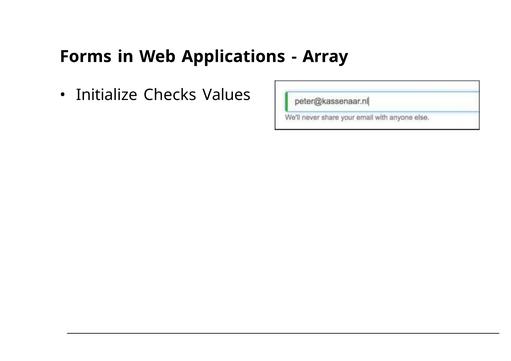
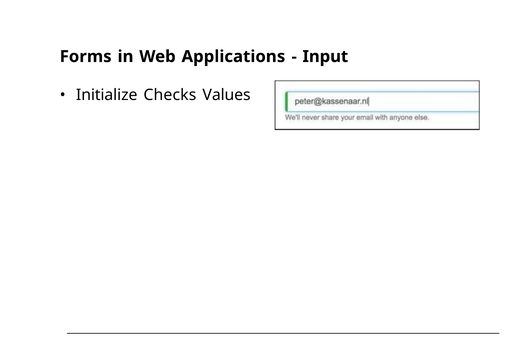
Array: Array -> Input
